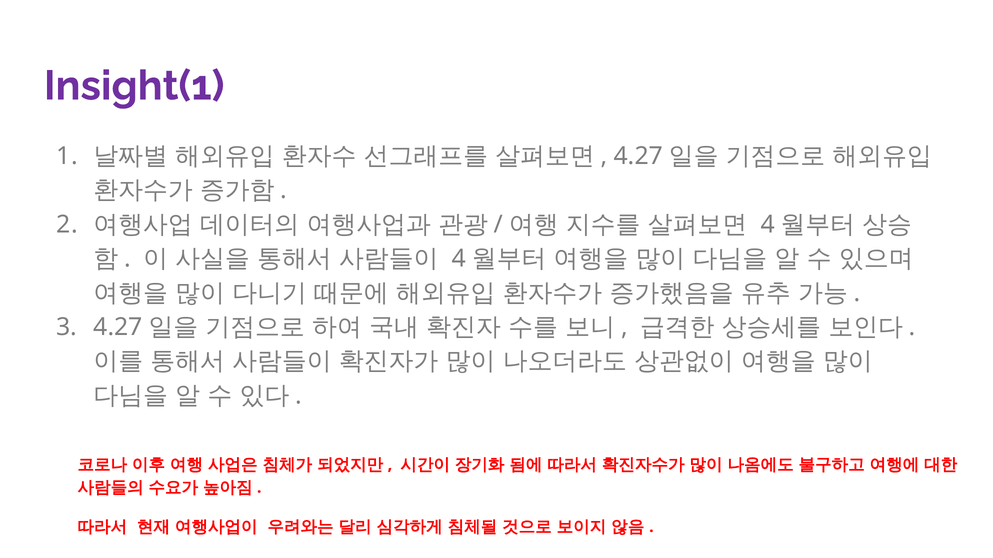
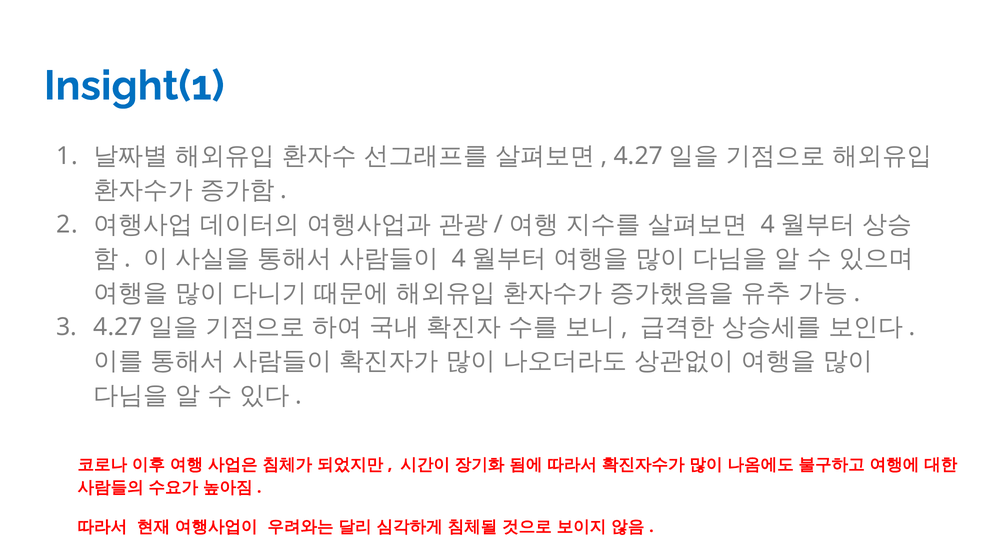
Insight(1 colour: purple -> blue
